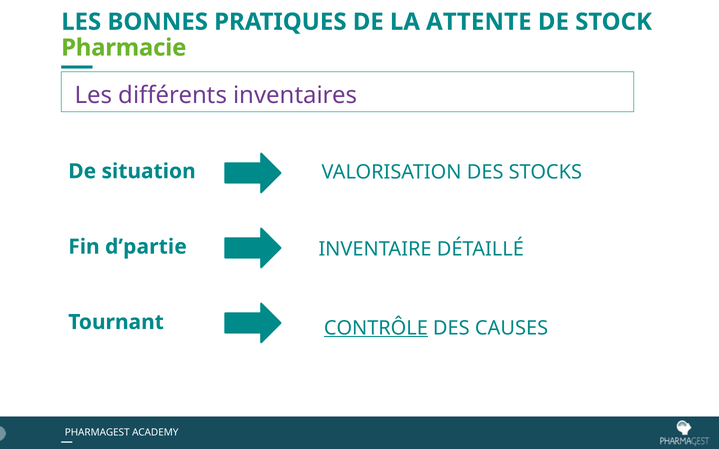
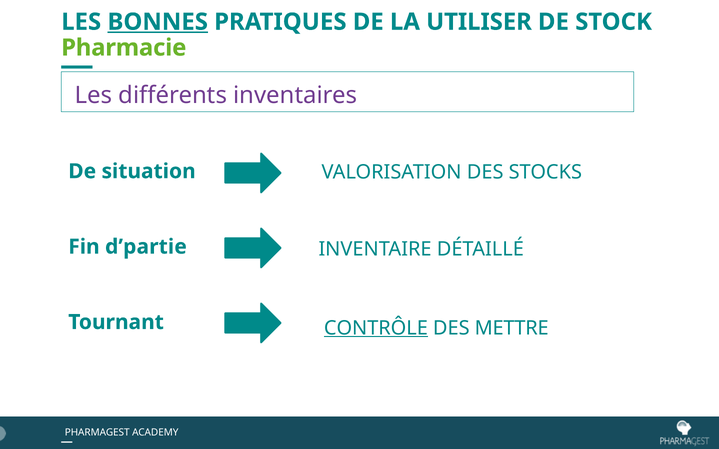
BONNES underline: none -> present
ATTENTE: ATTENTE -> UTILISER
CAUSES: CAUSES -> METTRE
